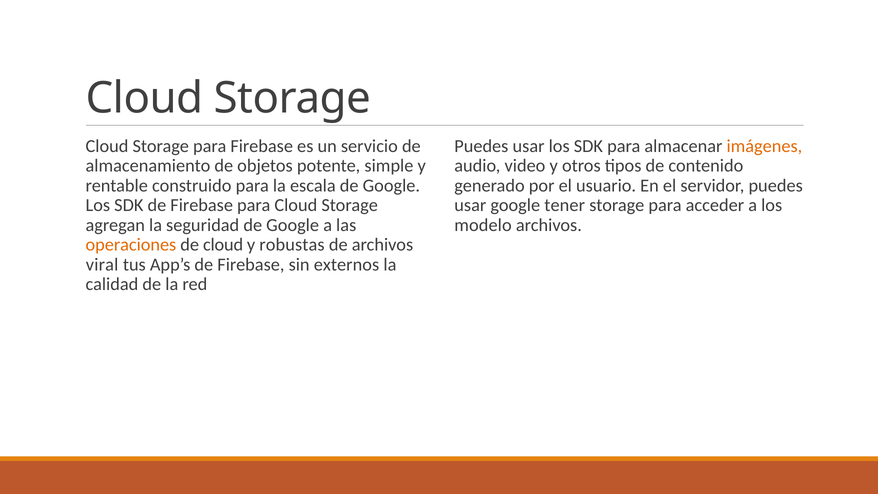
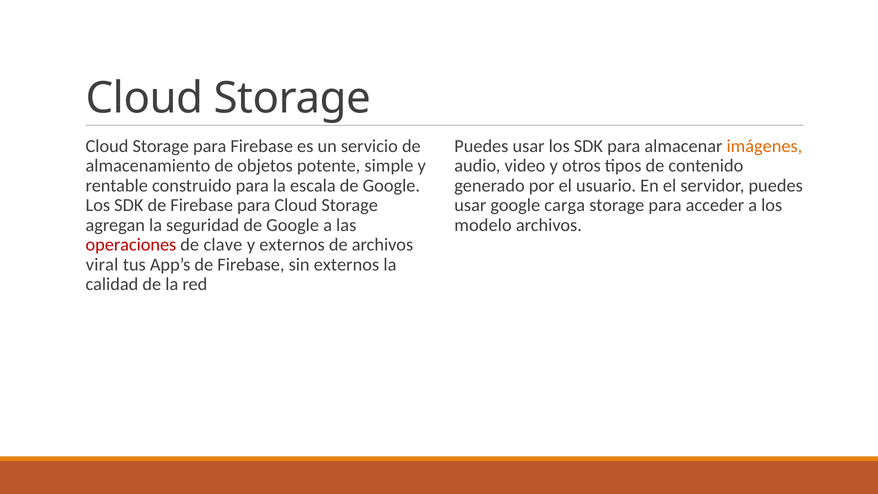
tener: tener -> carga
operaciones colour: orange -> red
de cloud: cloud -> clave
y robustas: robustas -> externos
